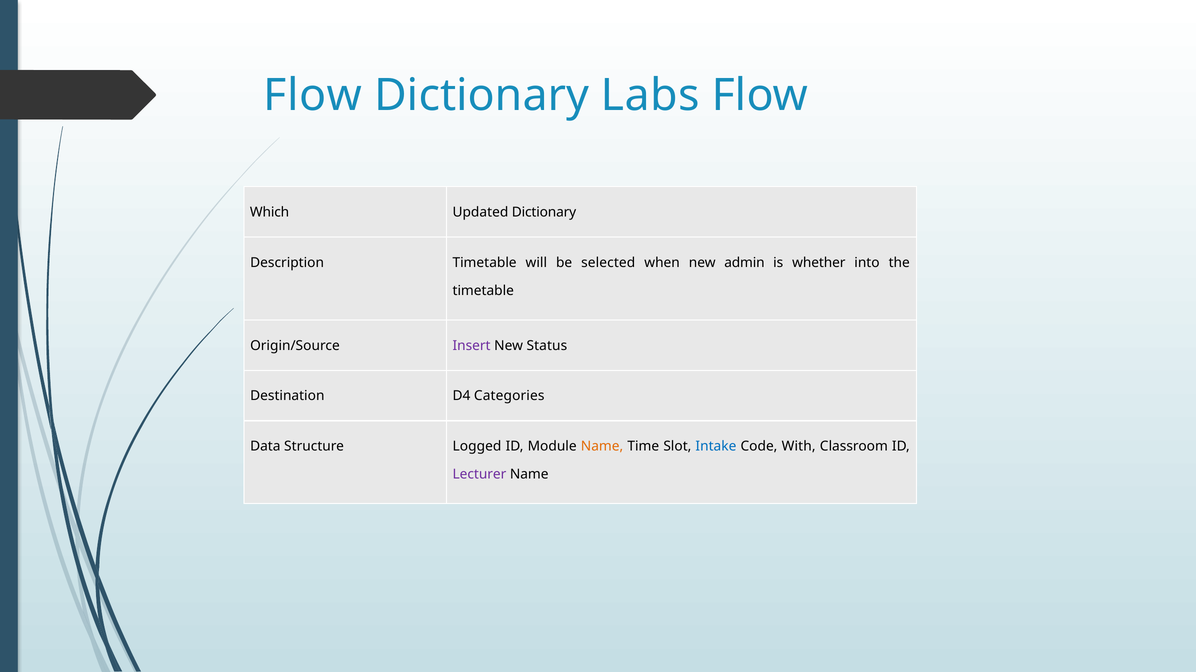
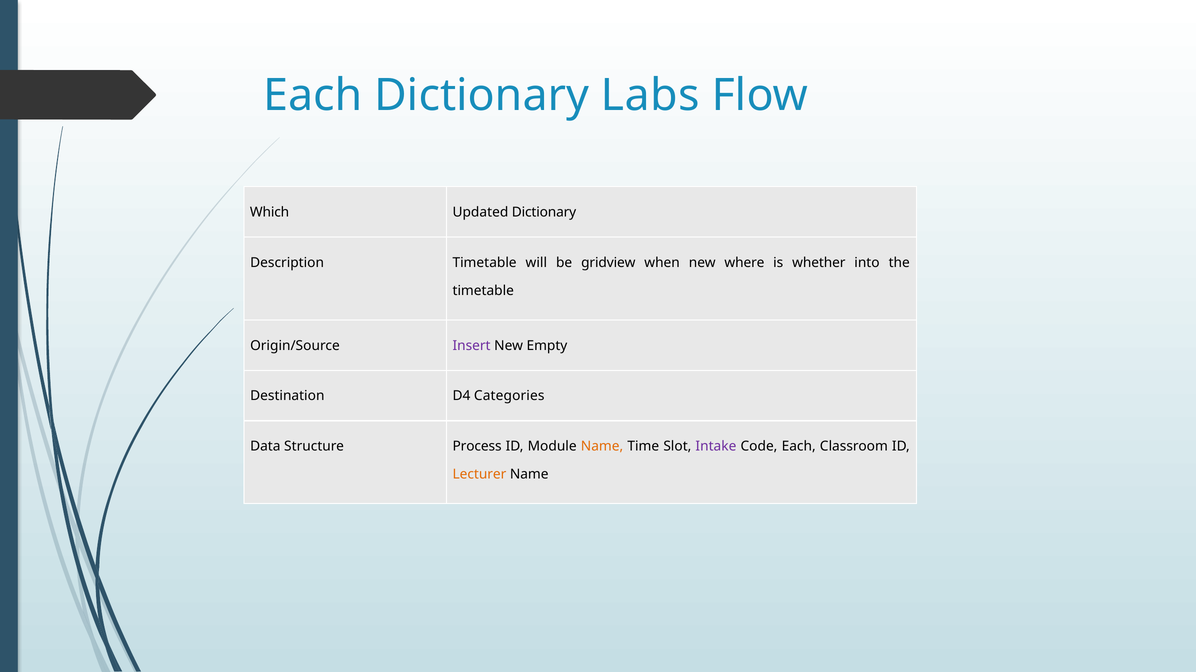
Flow at (313, 96): Flow -> Each
selected: selected -> gridview
admin: admin -> where
Status: Status -> Empty
Logged: Logged -> Process
Intake colour: blue -> purple
Code With: With -> Each
Lecturer colour: purple -> orange
